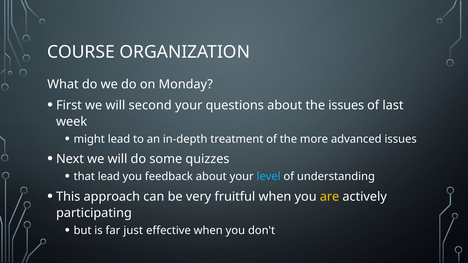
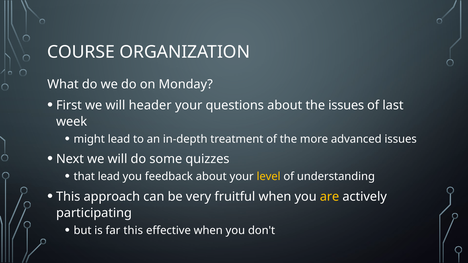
second: second -> header
level colour: light blue -> yellow
far just: just -> this
